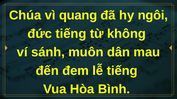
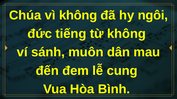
vì quang: quang -> không
lễ tiếng: tiếng -> cung
